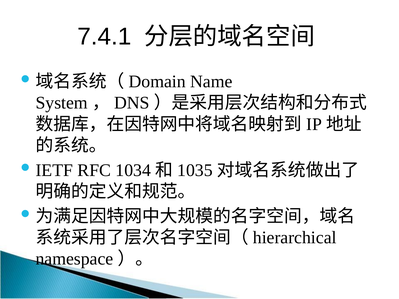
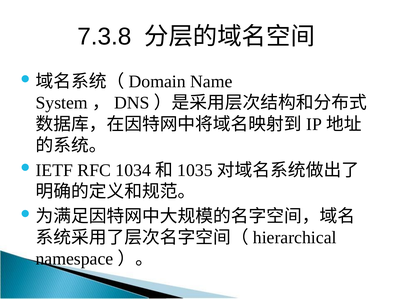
7.4.1: 7.4.1 -> 7.3.8
